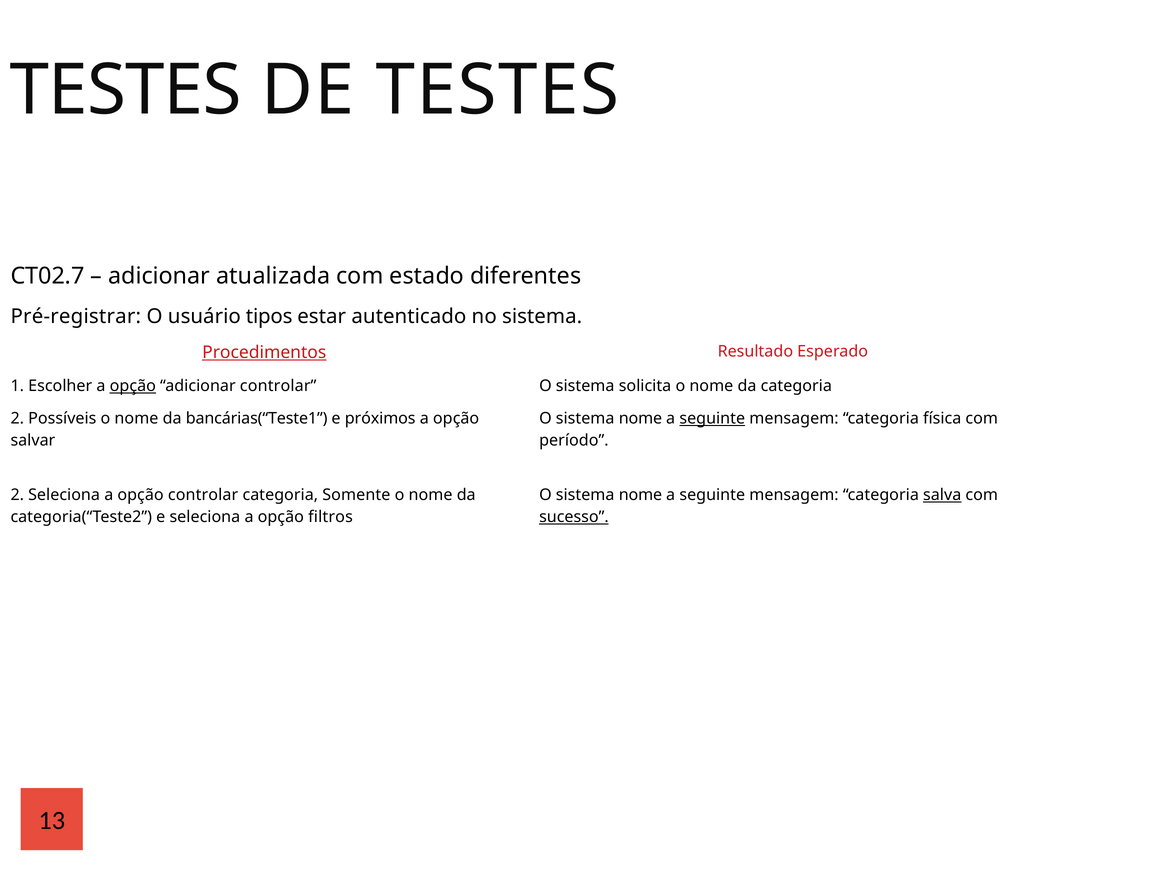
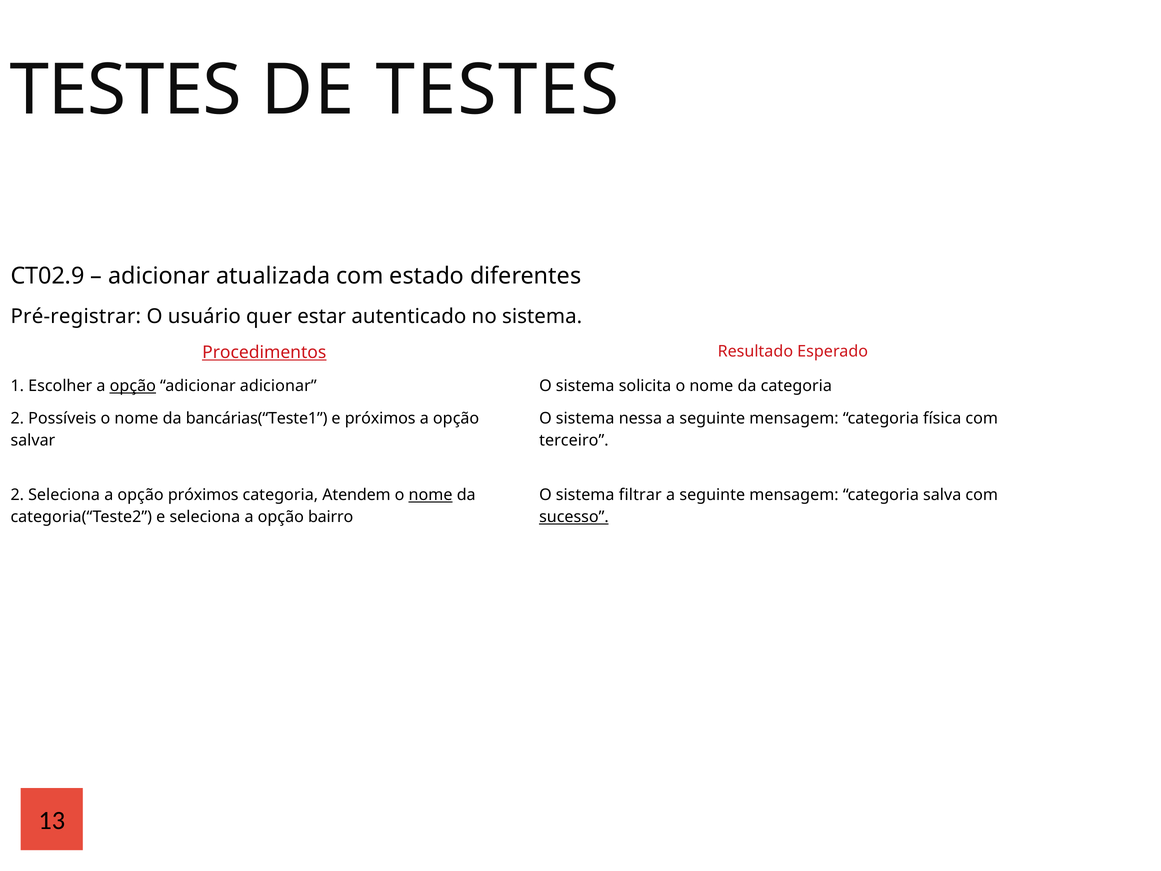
CT02.7: CT02.7 -> CT02.9
tipos: tipos -> quer
adicionar controlar: controlar -> adicionar
nome at (640, 418): nome -> nessa
seguinte at (712, 418) underline: present -> none
período: período -> terceiro
opção controlar: controlar -> próximos
Somente: Somente -> Atendem
nome at (431, 495) underline: none -> present
nome at (640, 495): nome -> filtrar
salva underline: present -> none
filtros: filtros -> bairro
